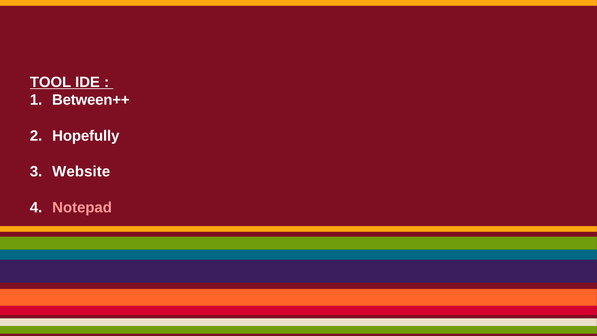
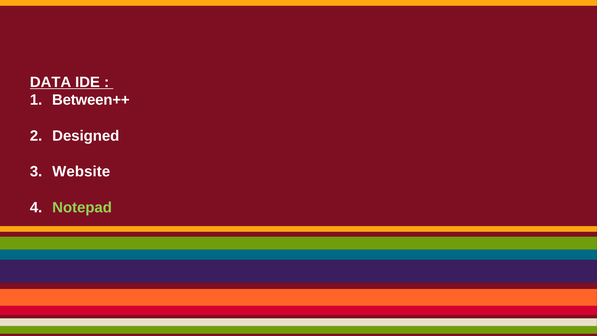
TOOL: TOOL -> DATA
Hopefully: Hopefully -> Designed
Notepad colour: pink -> light green
